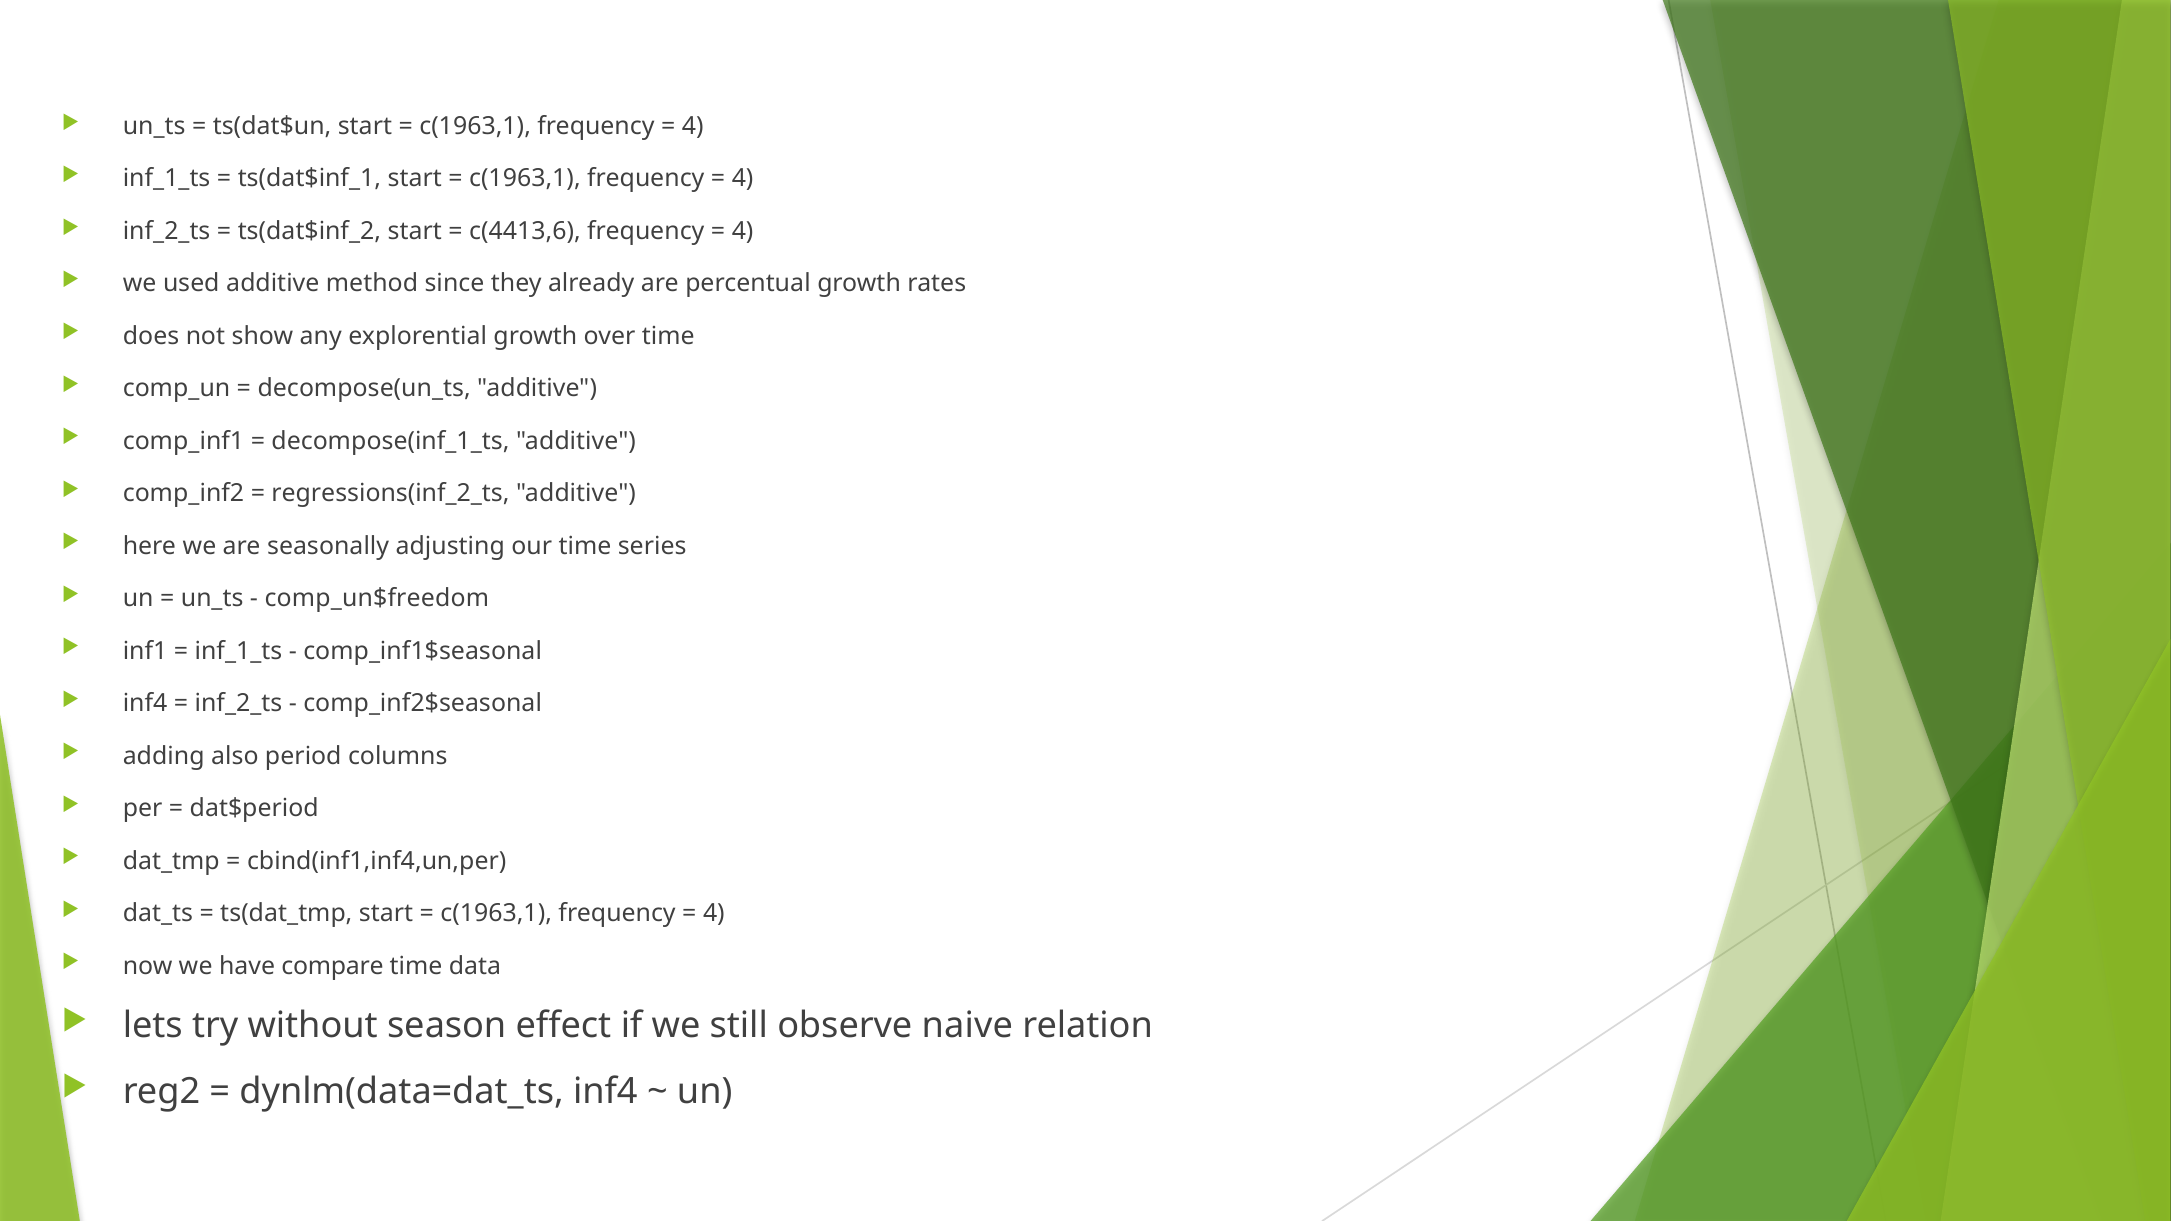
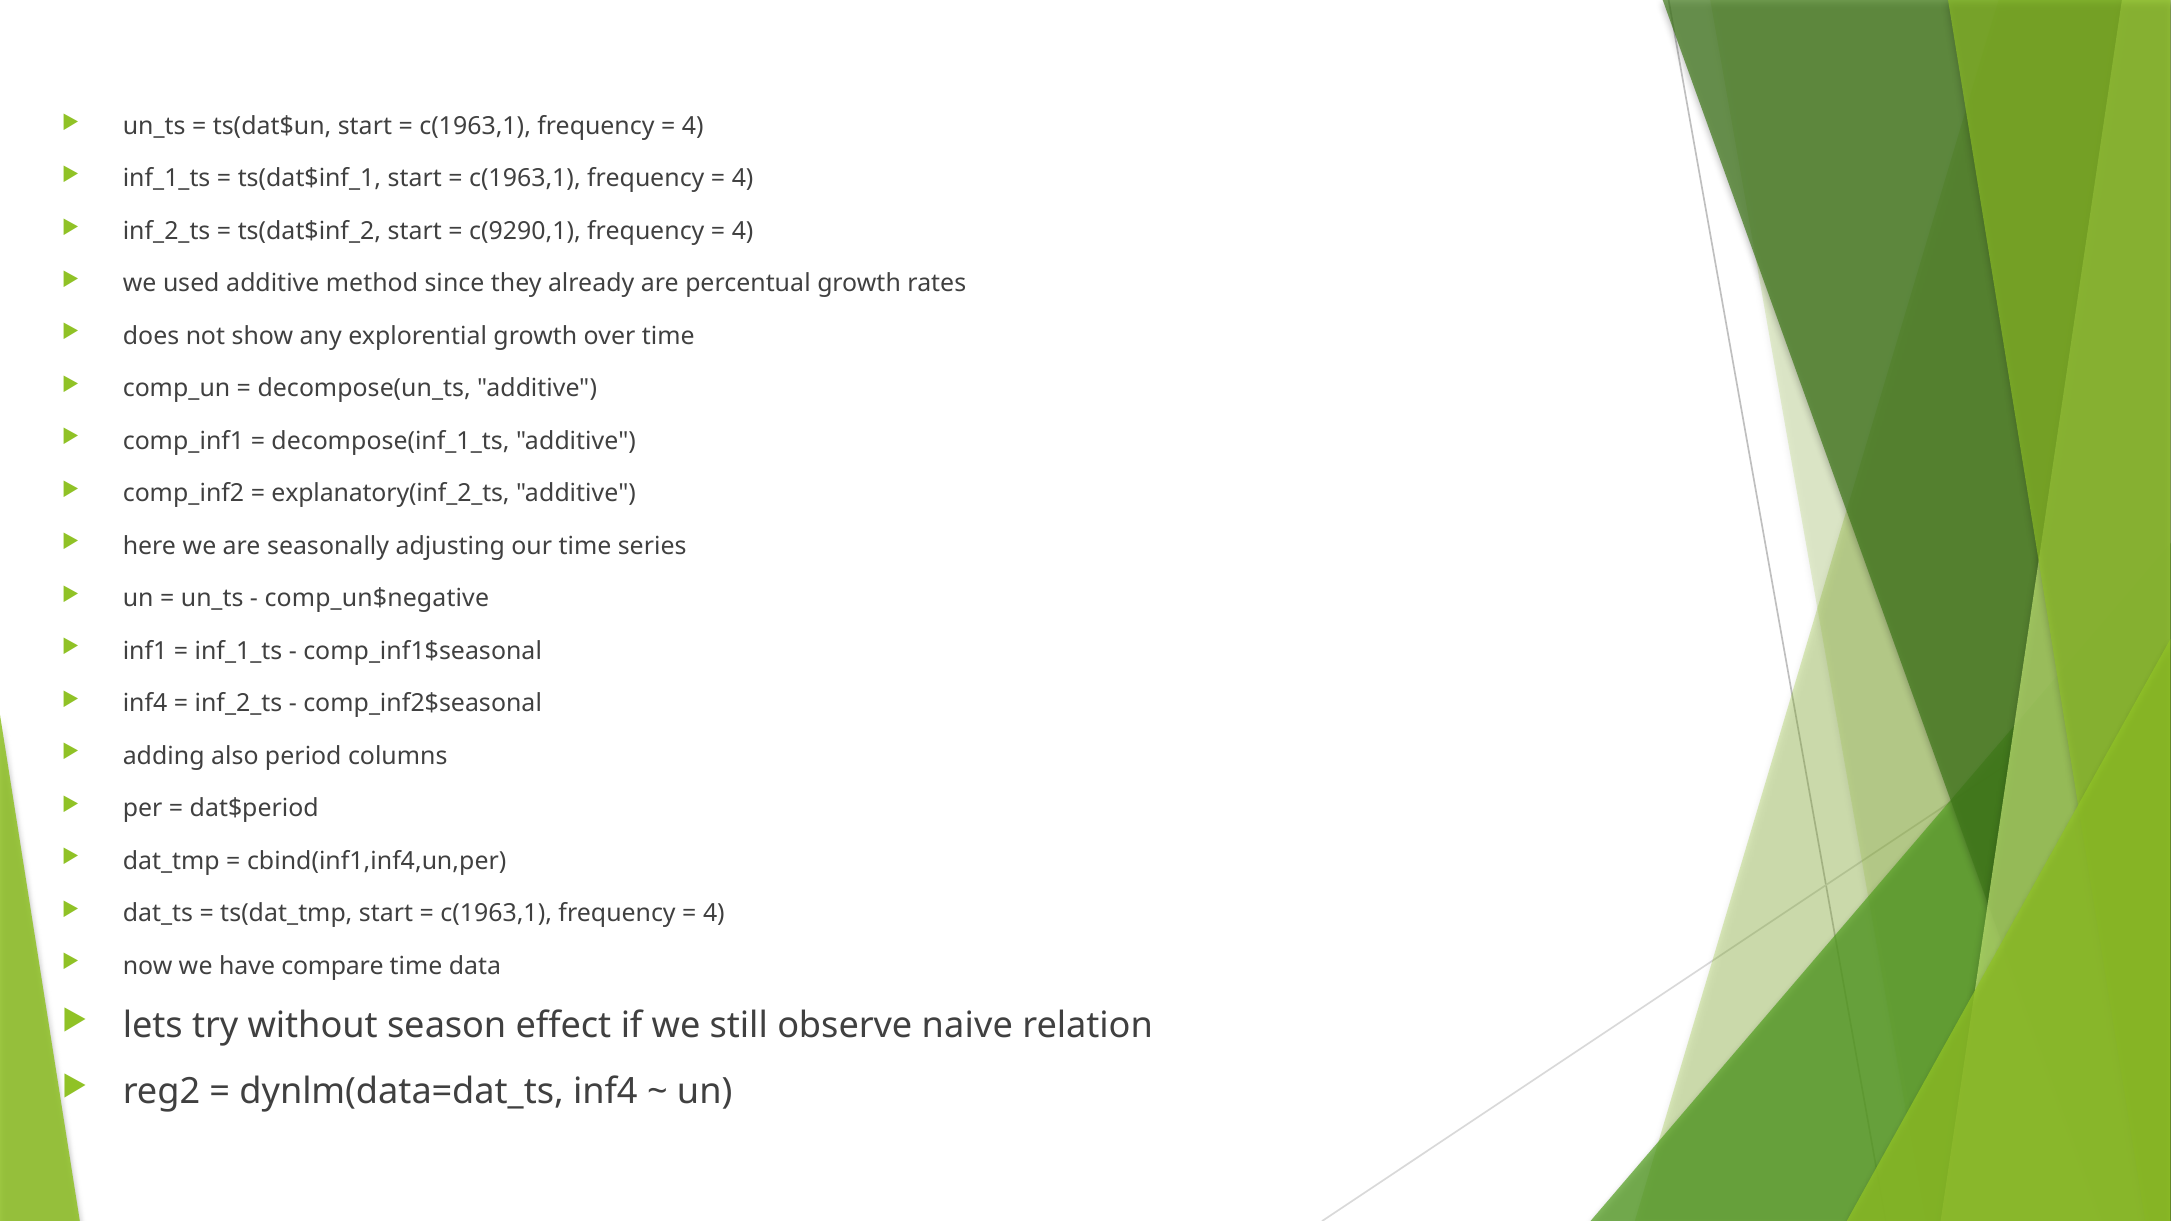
c(4413,6: c(4413,6 -> c(9290,1
regressions(inf_2_ts: regressions(inf_2_ts -> explanatory(inf_2_ts
comp_un$freedom: comp_un$freedom -> comp_un$negative
